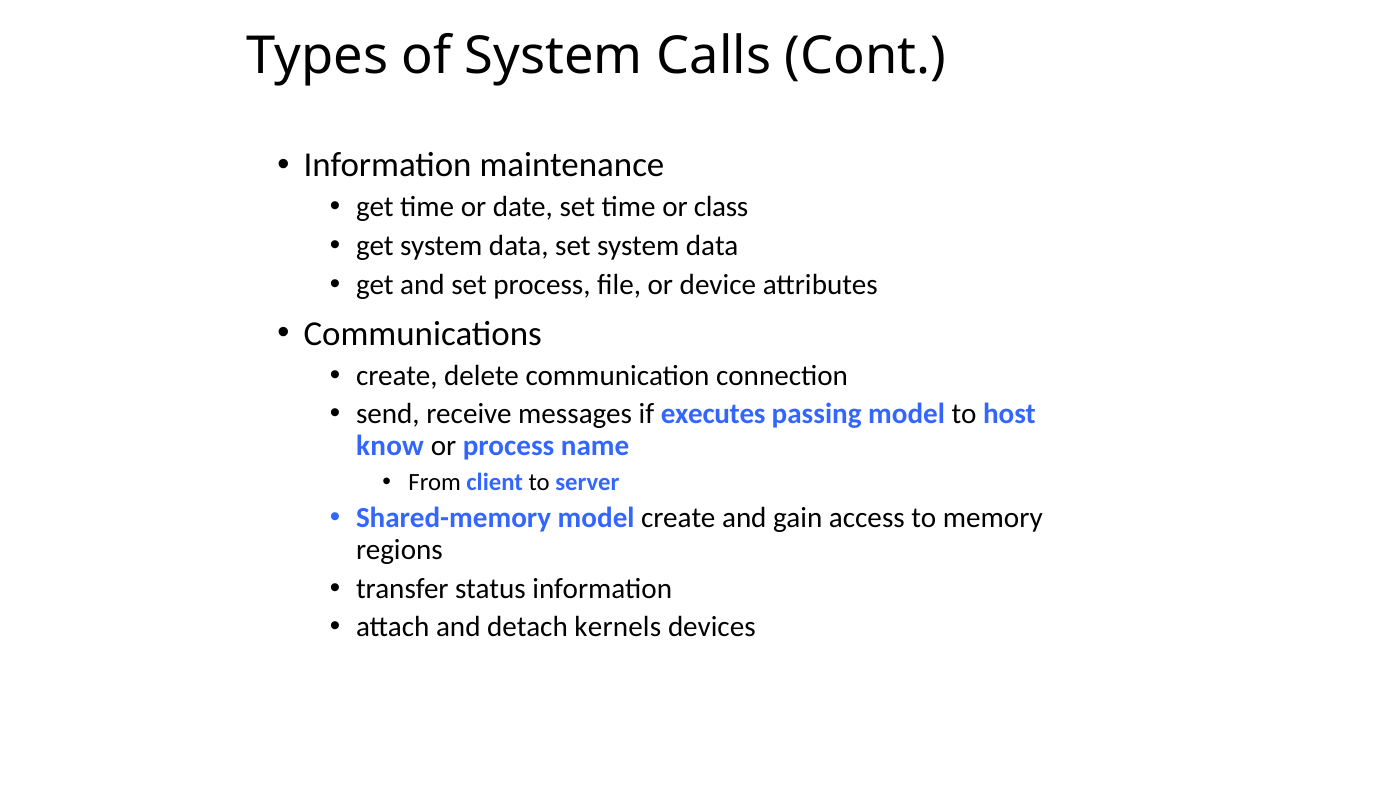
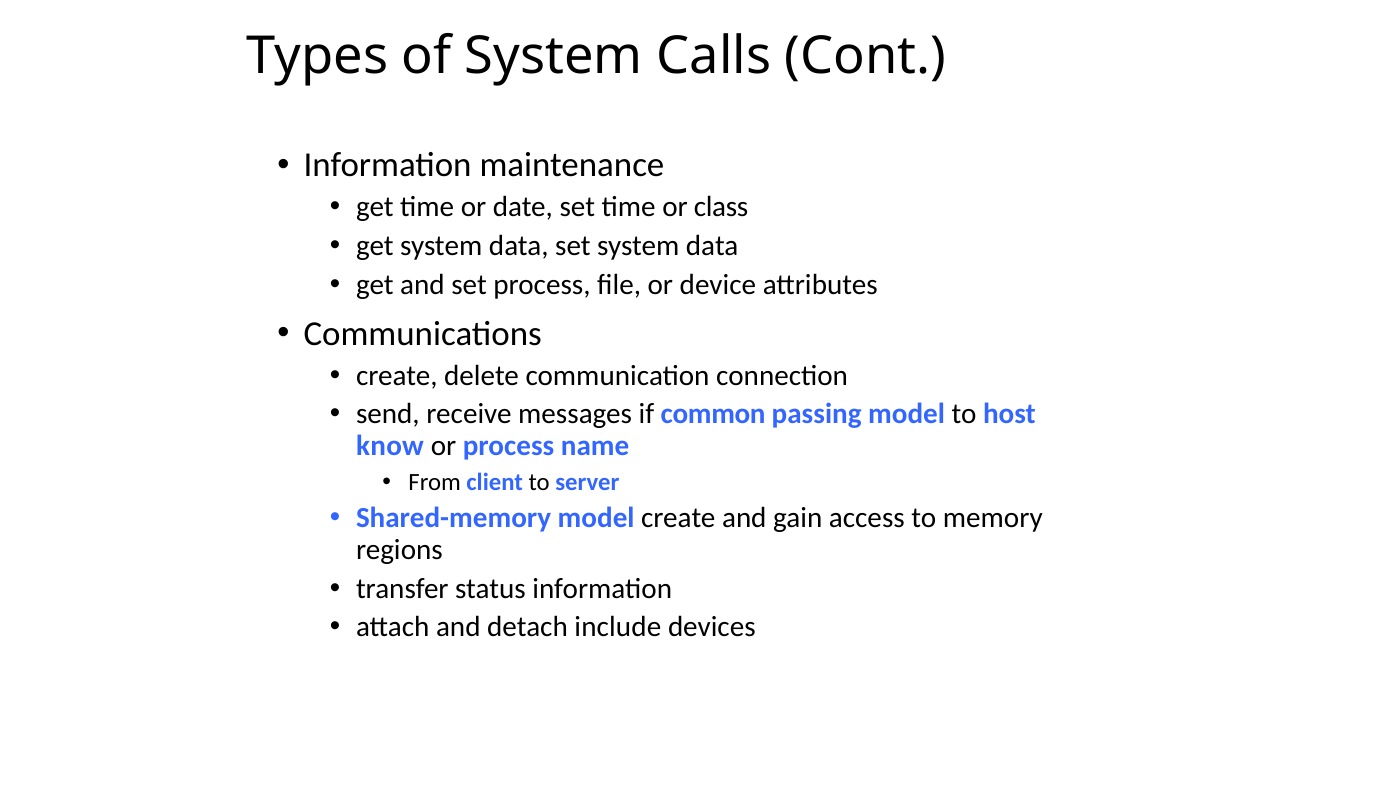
executes: executes -> common
kernels: kernels -> include
